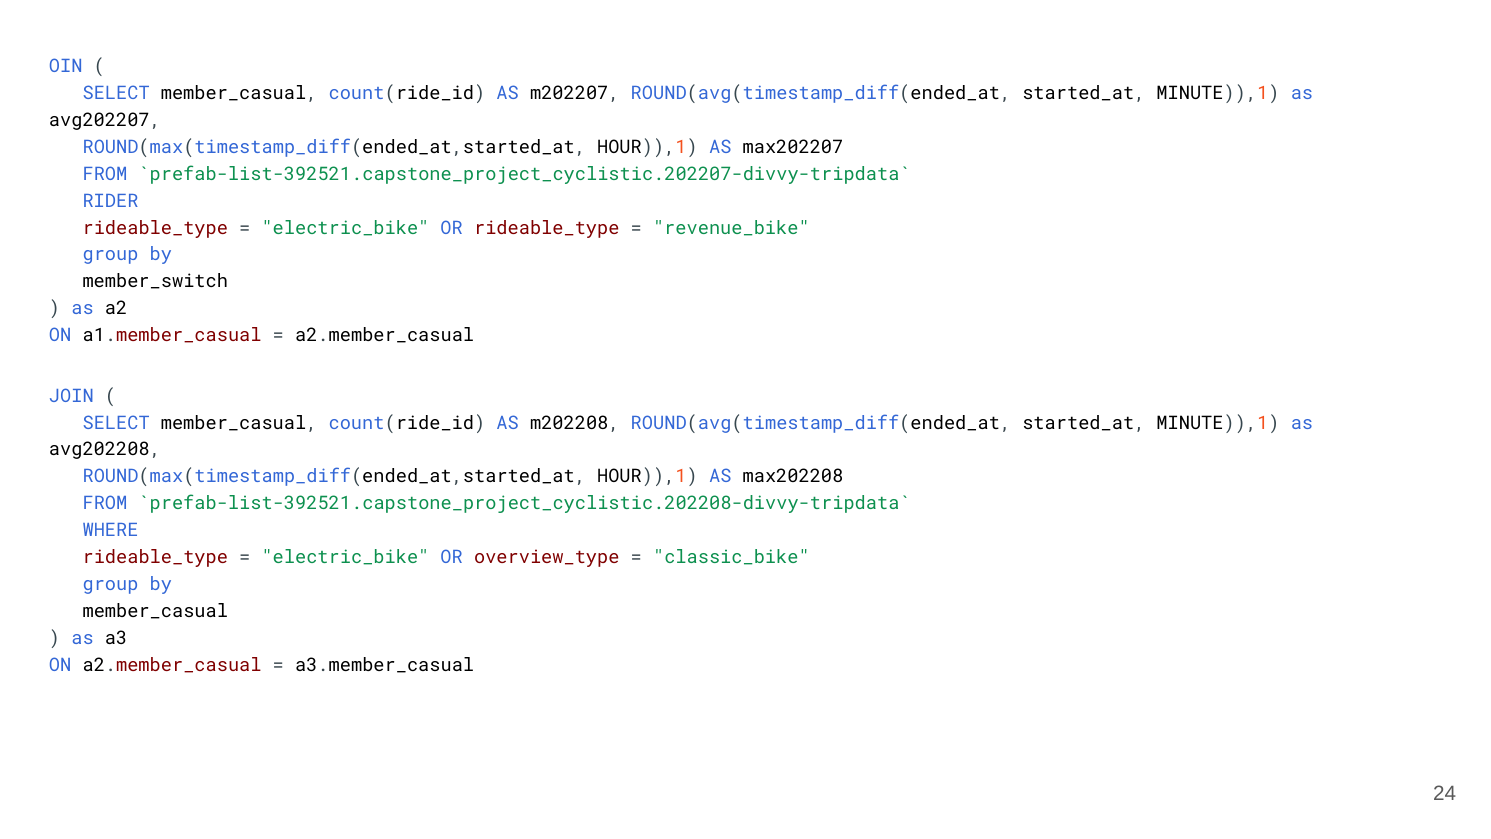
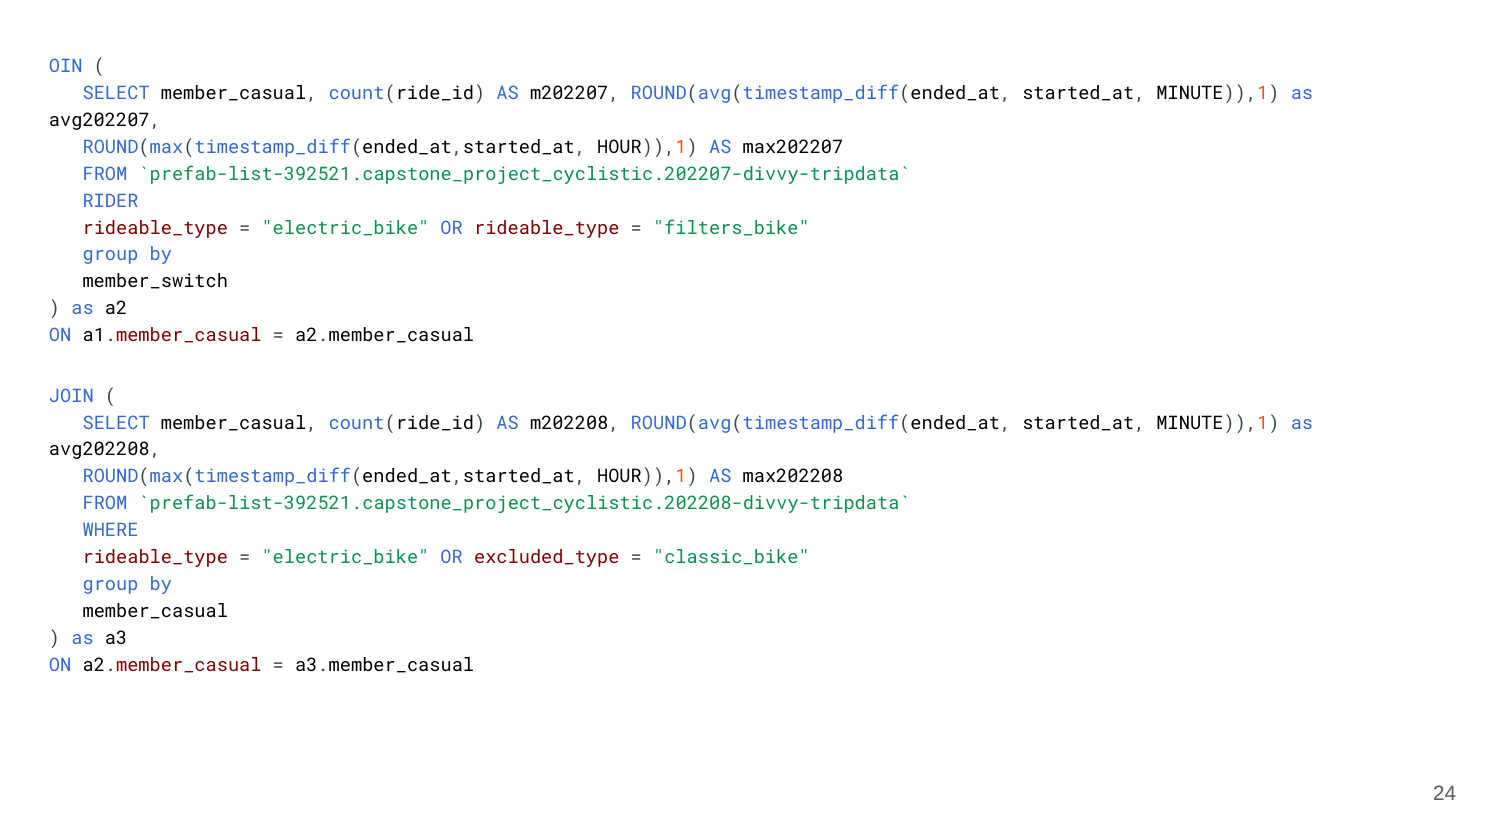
revenue_bike: revenue_bike -> filters_bike
overview_type: overview_type -> excluded_type
